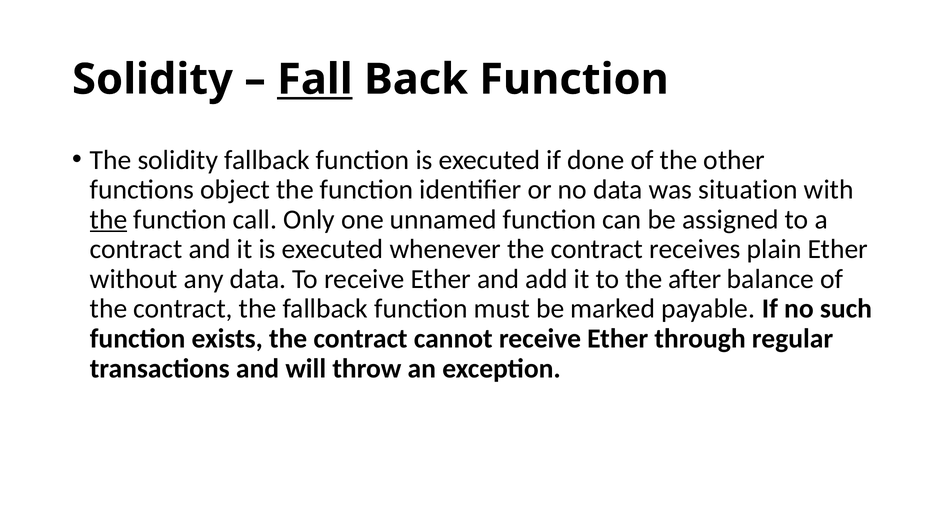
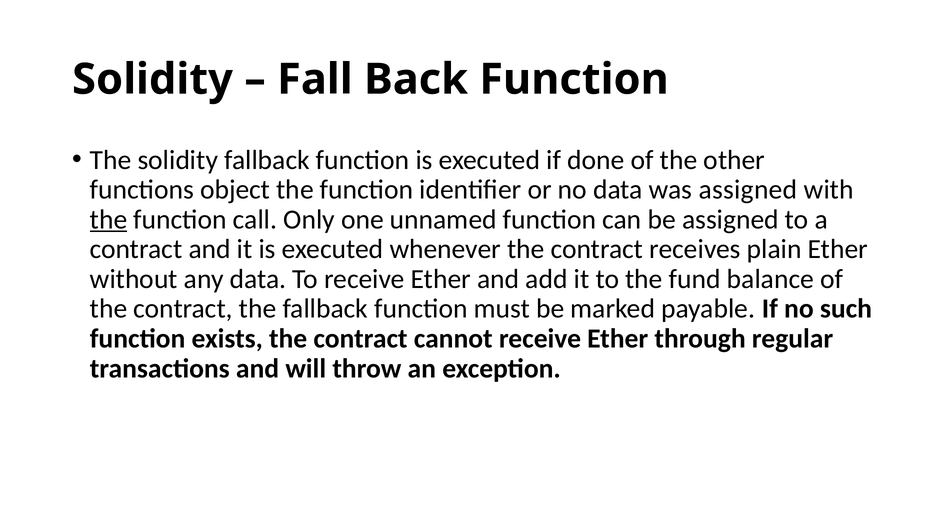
Fall underline: present -> none
was situation: situation -> assigned
after: after -> fund
